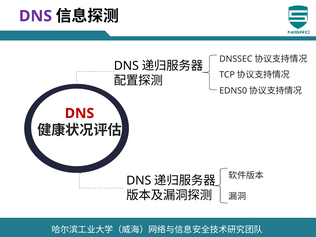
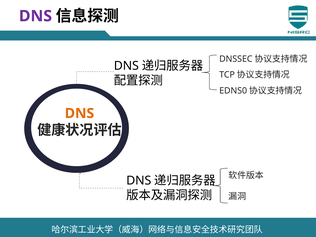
DNS at (79, 113) colour: red -> orange
